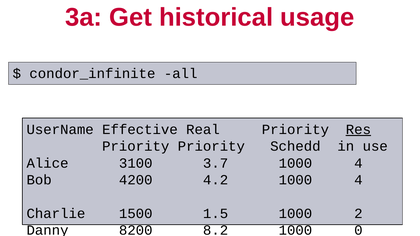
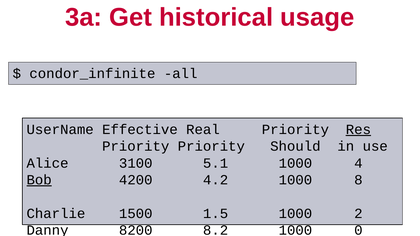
Schedd: Schedd -> Should
3.7: 3.7 -> 5.1
Bob underline: none -> present
4.2 1000 4: 4 -> 8
